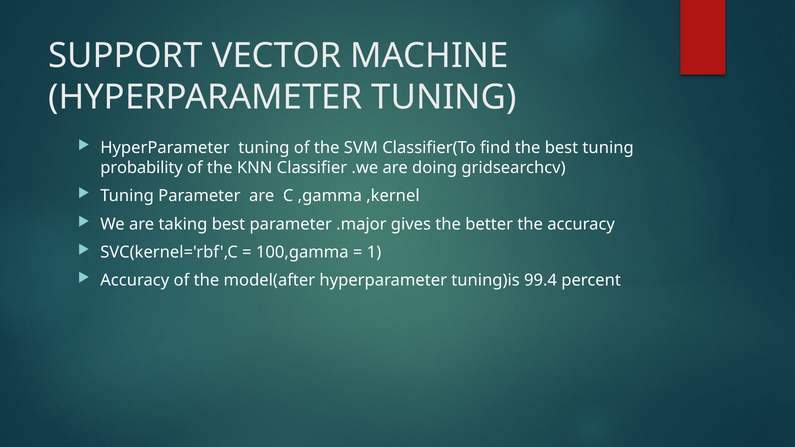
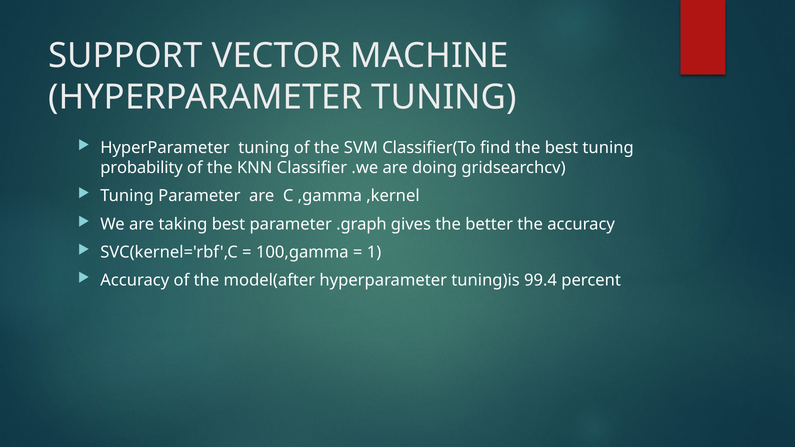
.major: .major -> .graph
